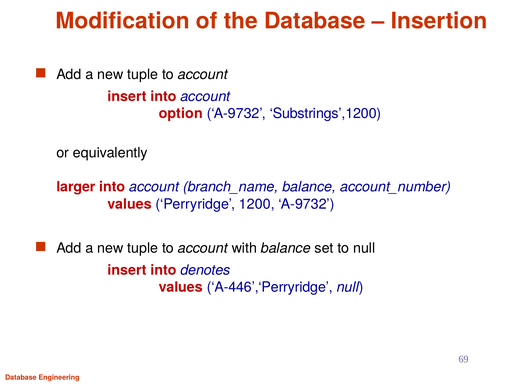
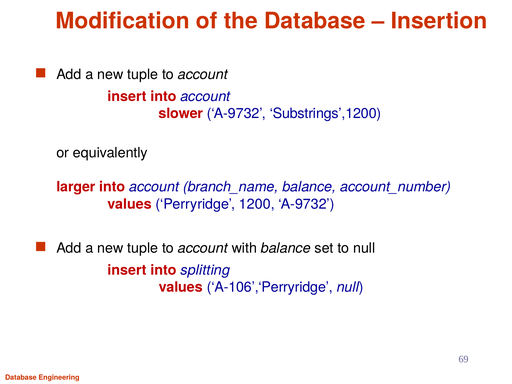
option: option -> slower
denotes: denotes -> splitting
A-446’,‘Perryridge: A-446’,‘Perryridge -> A-106’,‘Perryridge
